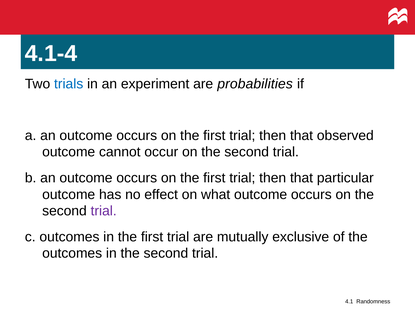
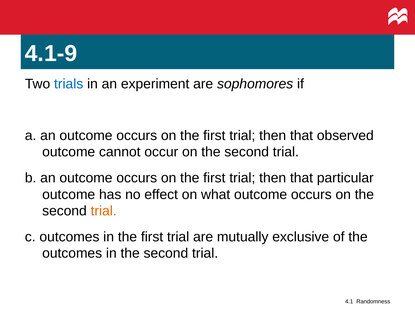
4.1-4: 4.1-4 -> 4.1-9
probabilities: probabilities -> sophomores
trial at (104, 211) colour: purple -> orange
